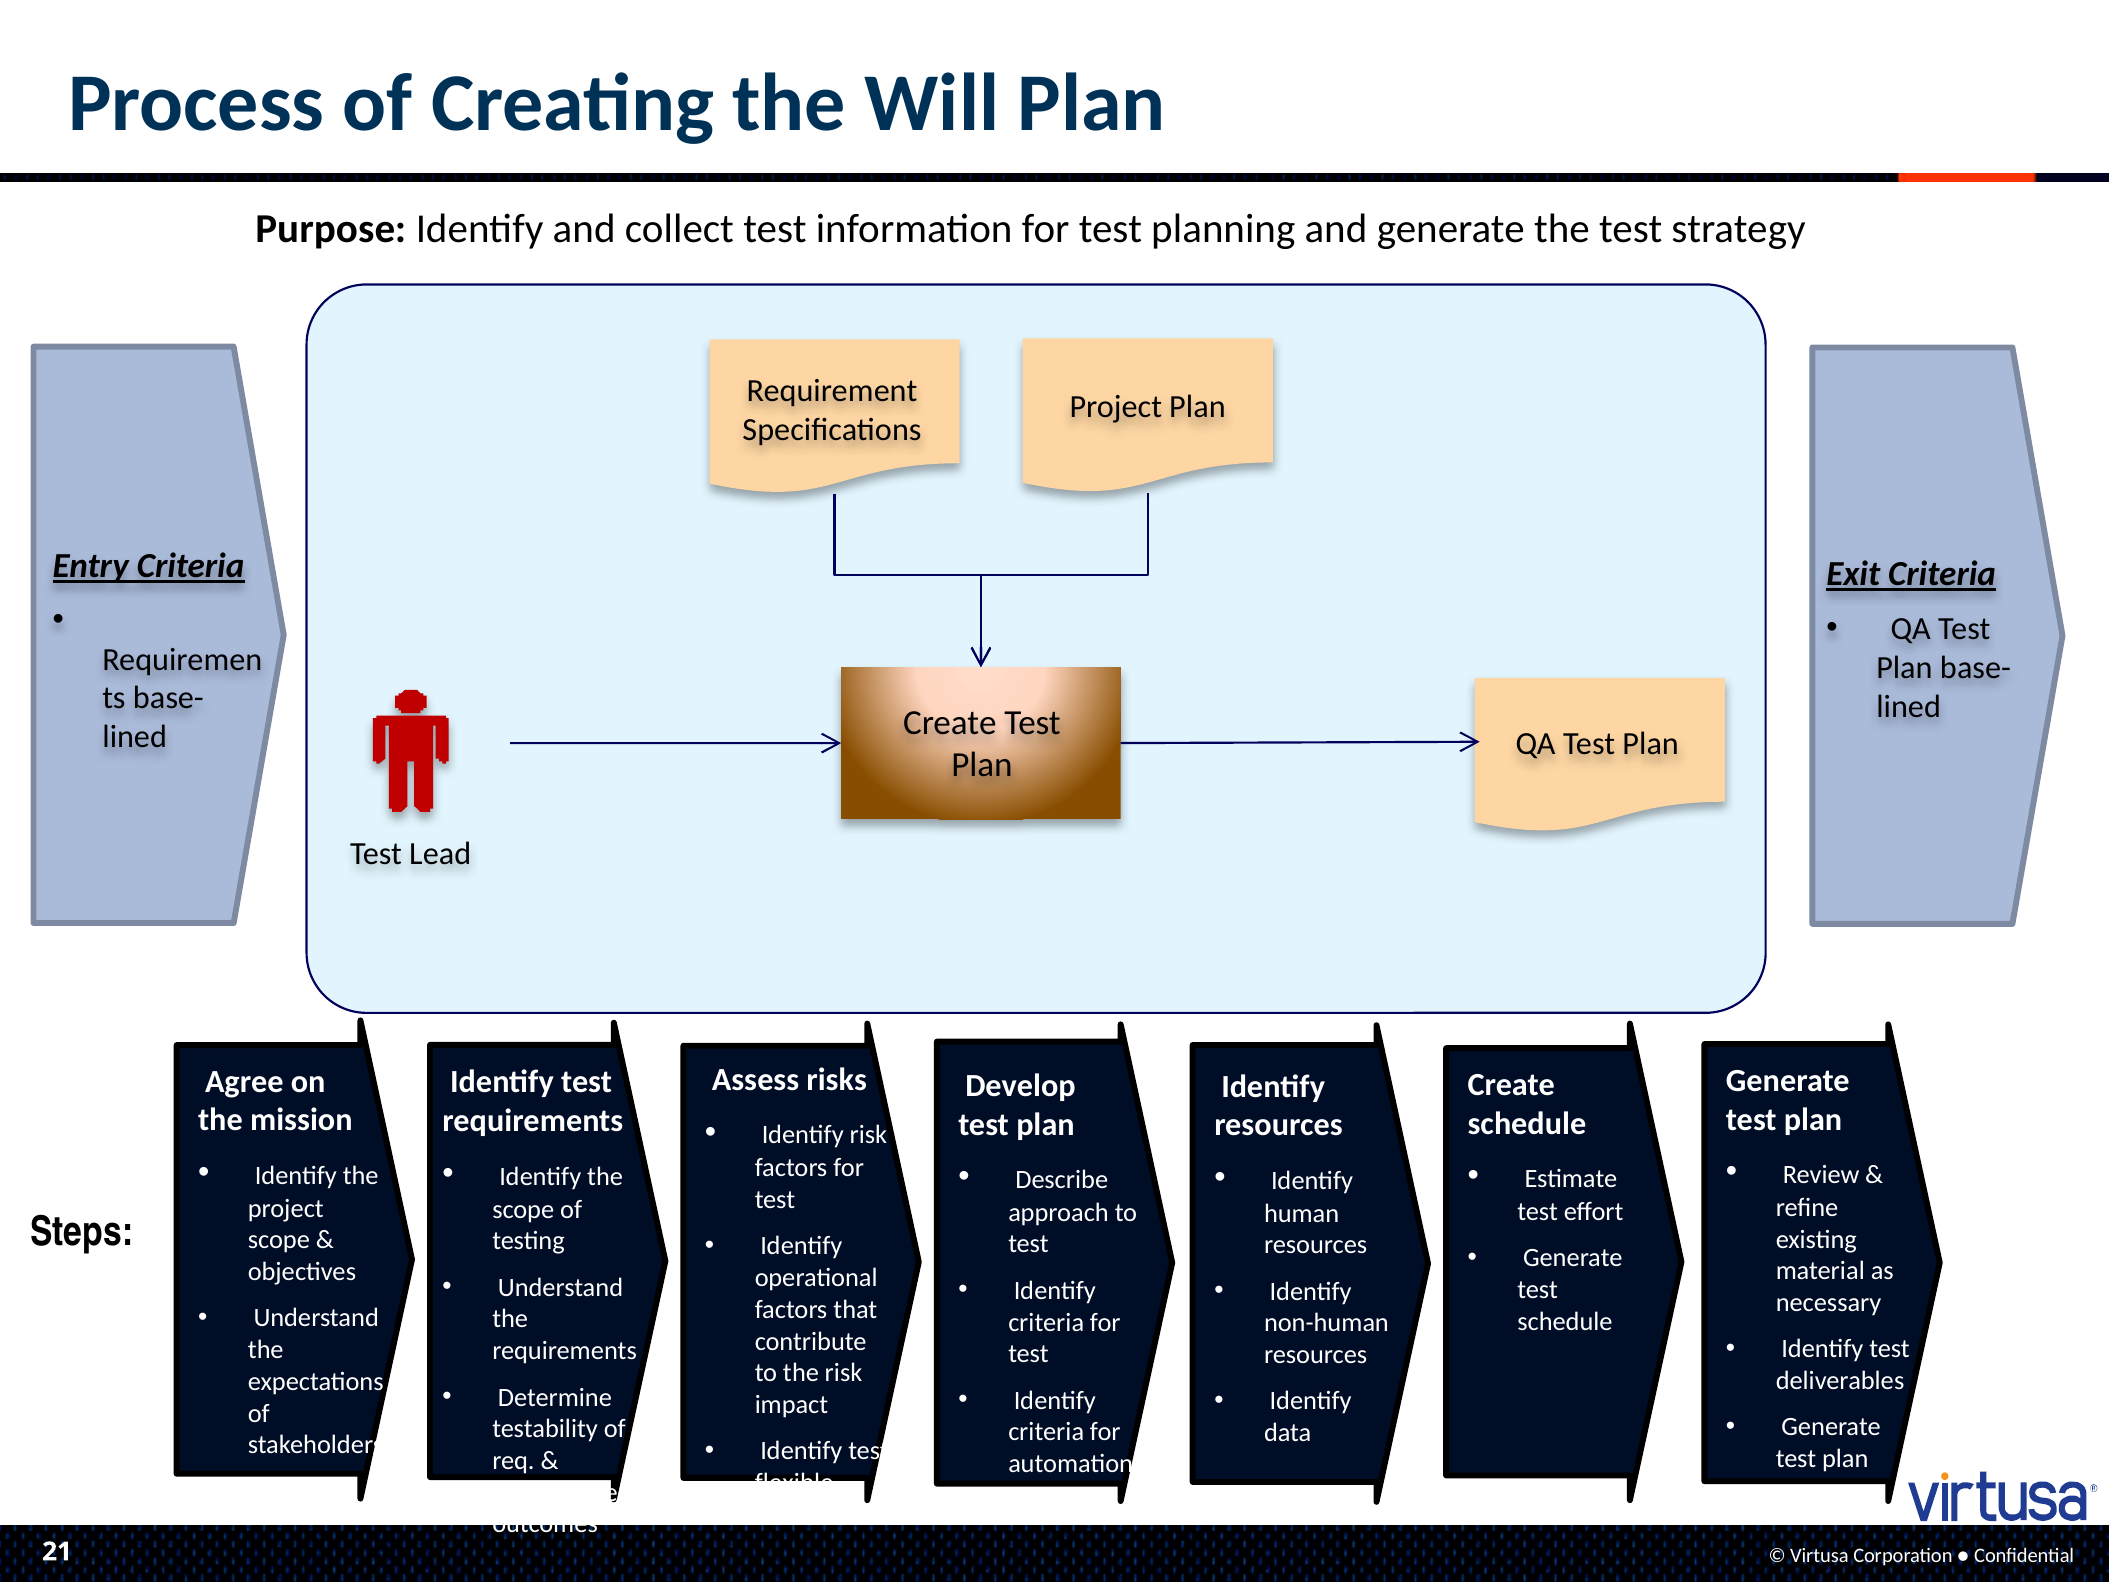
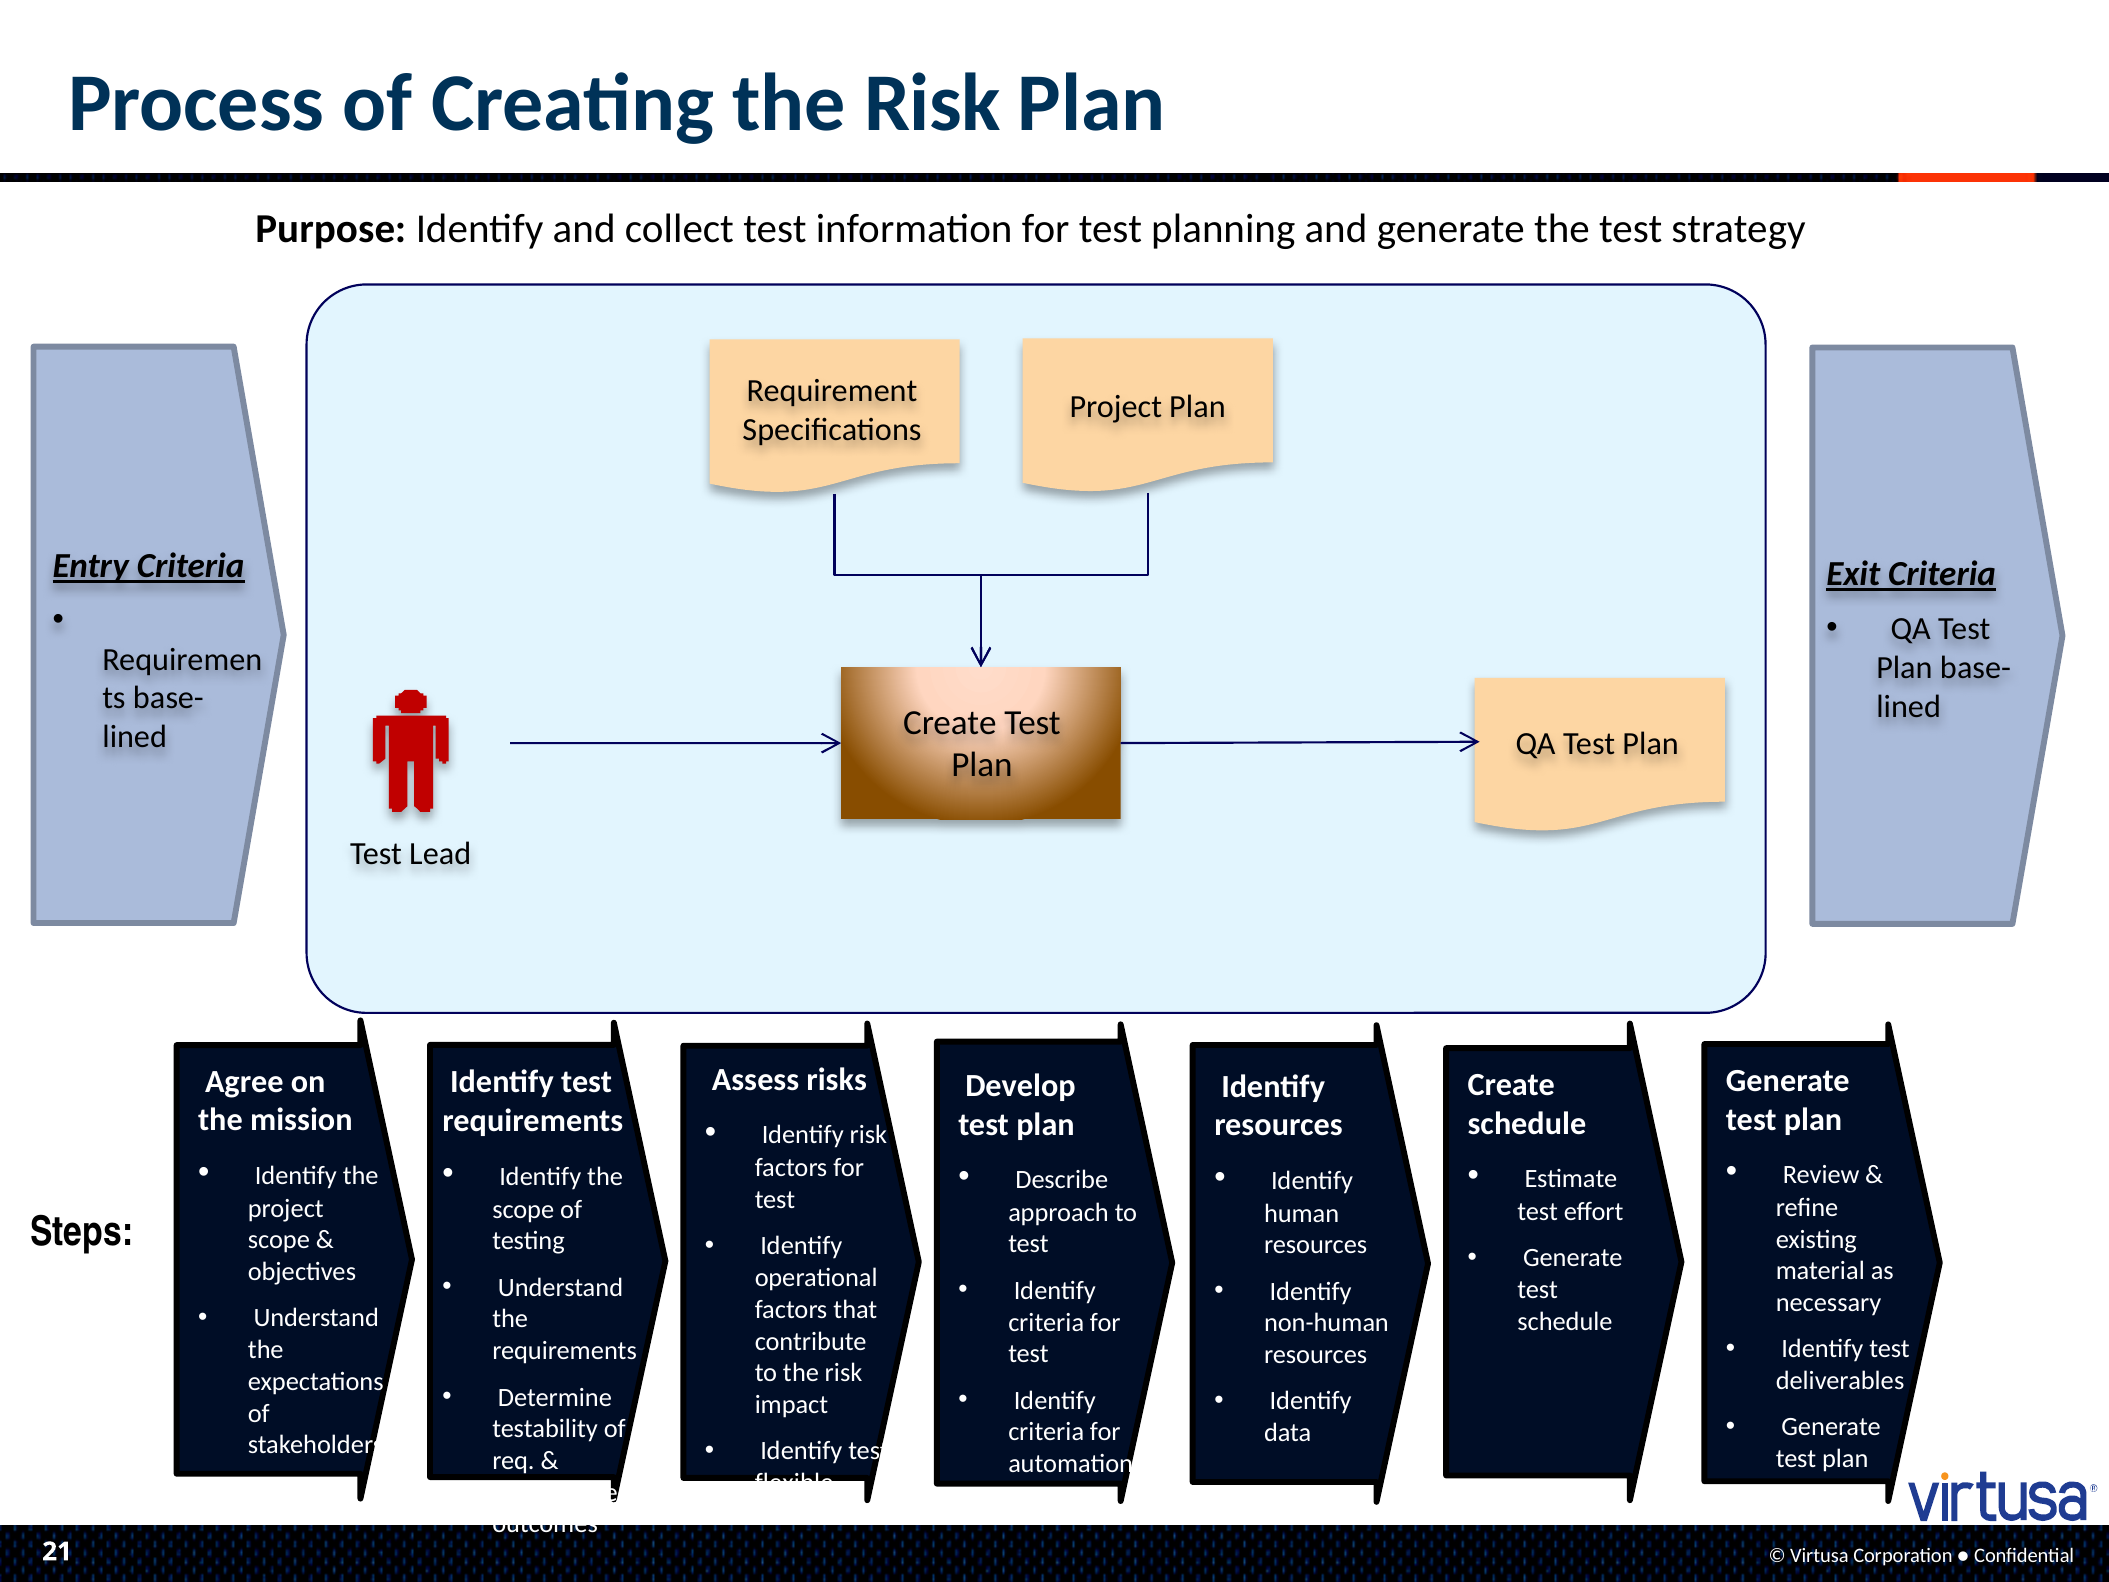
Creating the Will: Will -> Risk
